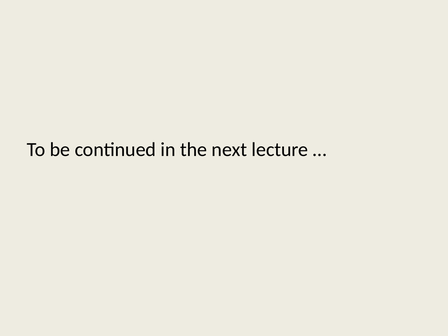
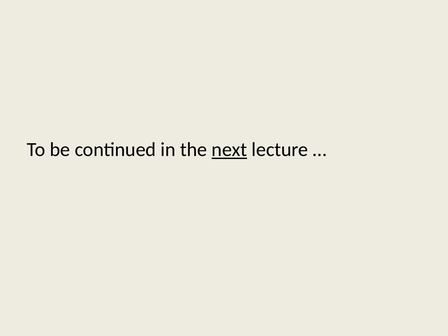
next underline: none -> present
